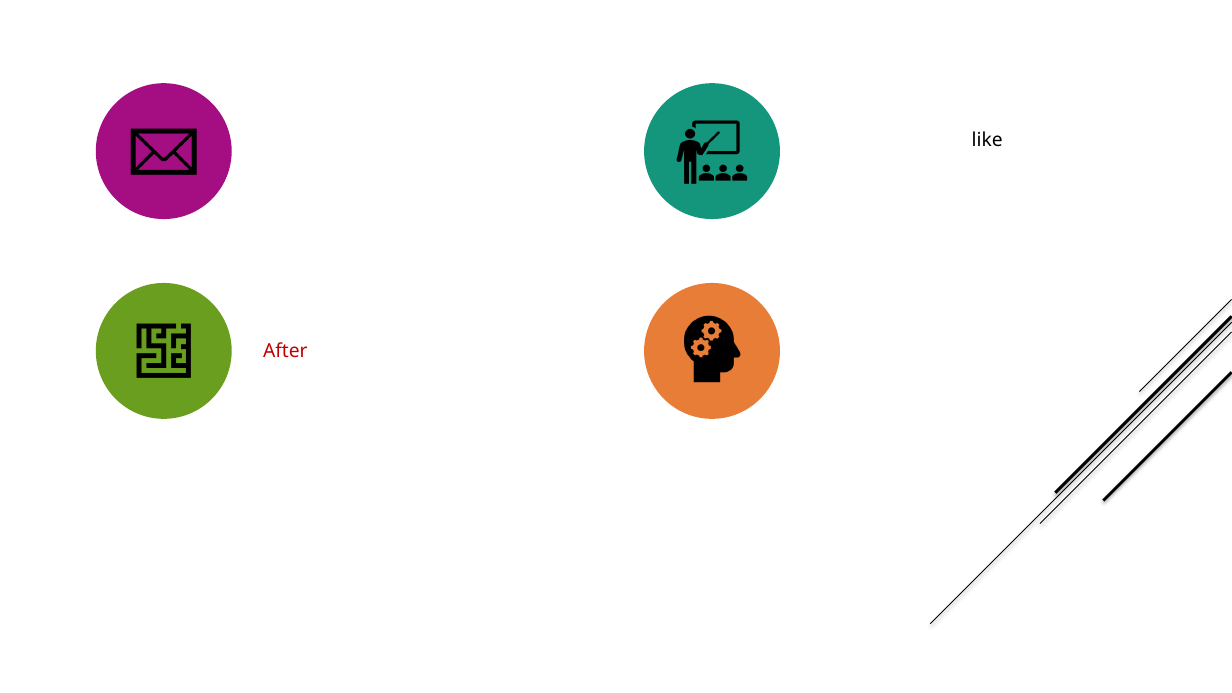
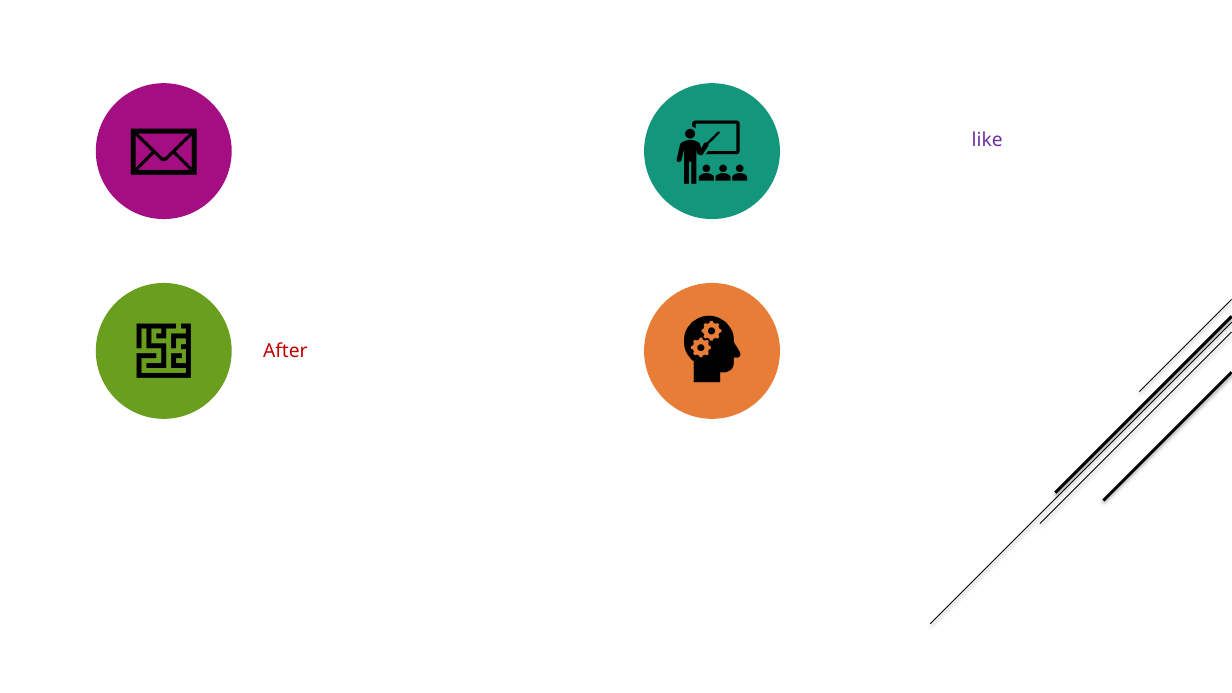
like at (987, 141) colour: black -> purple
